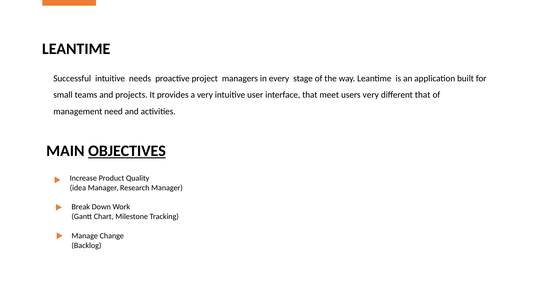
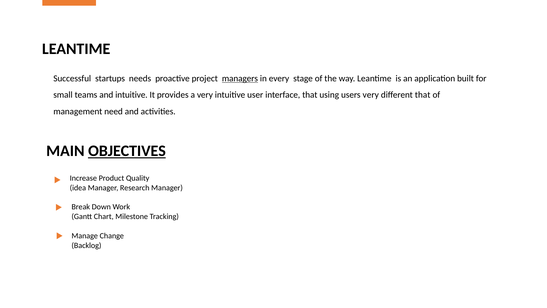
Successful intuitive: intuitive -> startups
managers underline: none -> present
and projects: projects -> intuitive
meet: meet -> using
